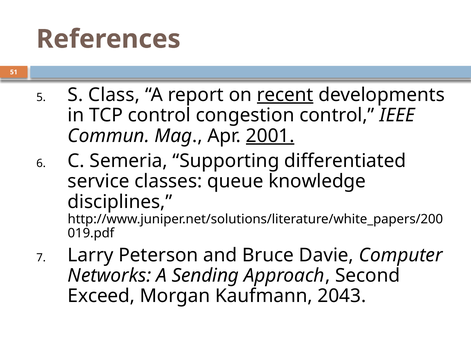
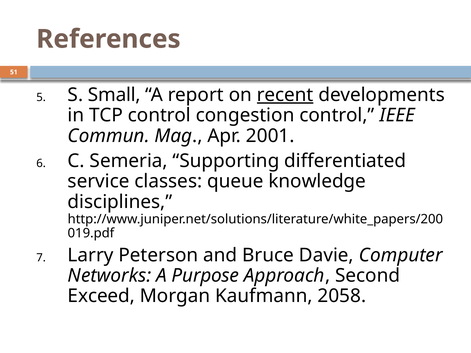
Class: Class -> Small
2001 underline: present -> none
Sending: Sending -> Purpose
2043: 2043 -> 2058
